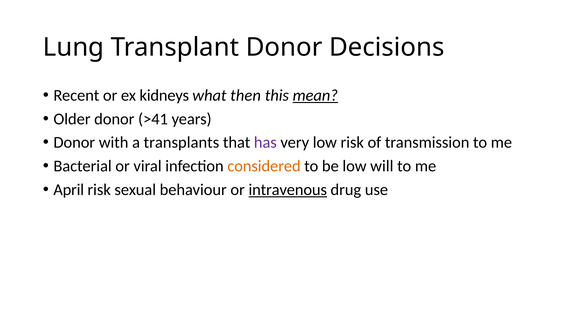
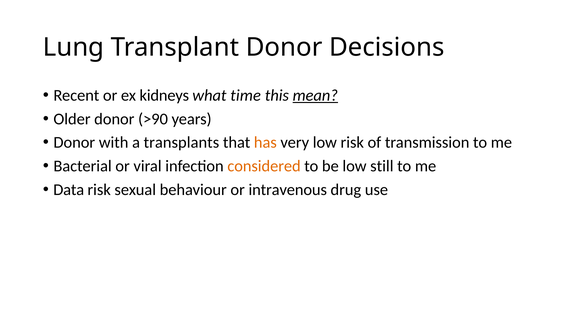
then: then -> time
>41: >41 -> >90
has colour: purple -> orange
will: will -> still
April: April -> Data
intravenous underline: present -> none
